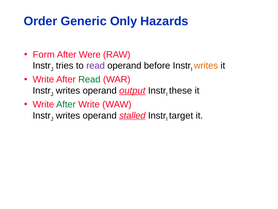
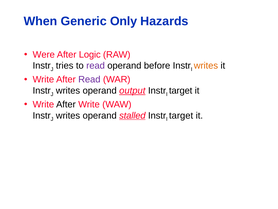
Order: Order -> When
Form: Form -> Were
Were: Were -> Logic
Read at (89, 79) colour: green -> purple
these at (181, 90): these -> target
After at (66, 104) colour: green -> black
